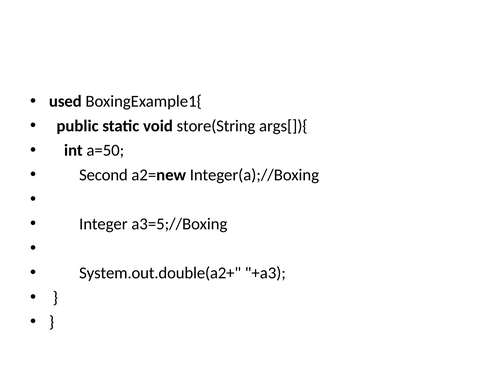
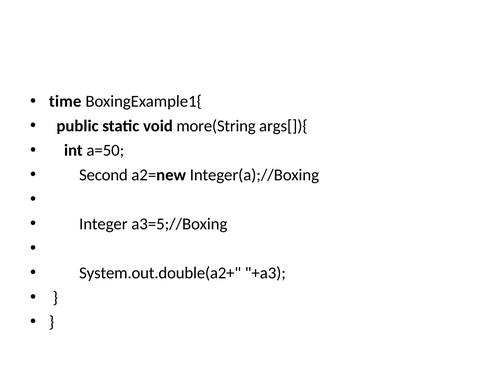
used: used -> time
store(String: store(String -> more(String
